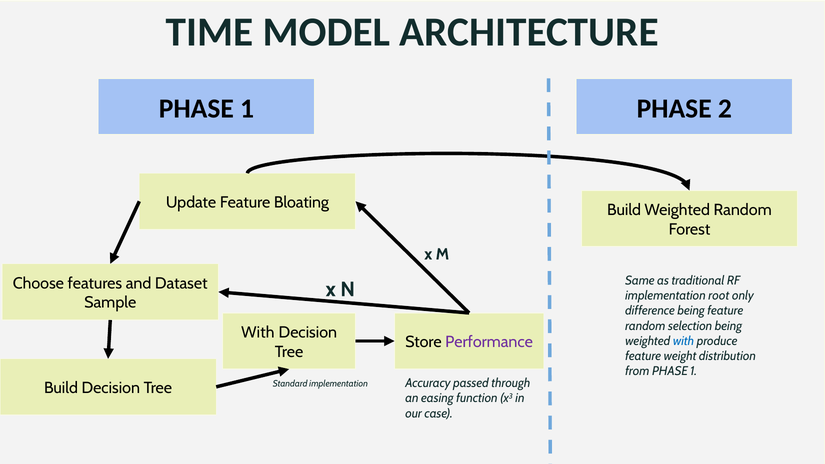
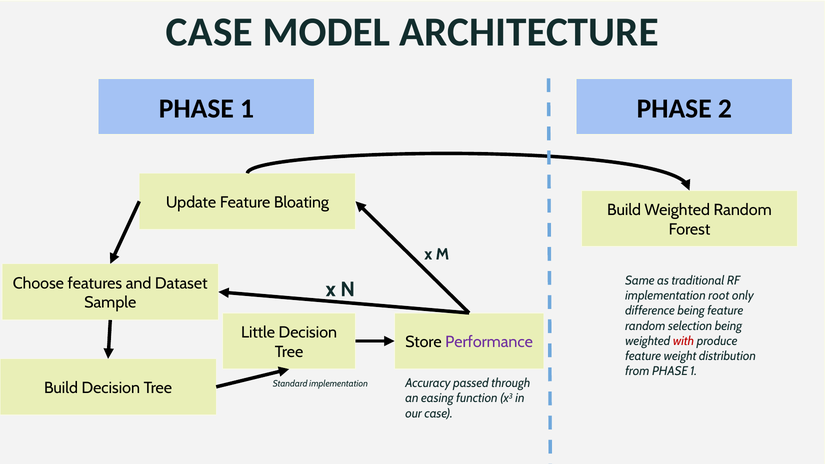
TIME at (210, 32): TIME -> CASE
With at (258, 333): With -> Little
with at (684, 341) colour: blue -> red
